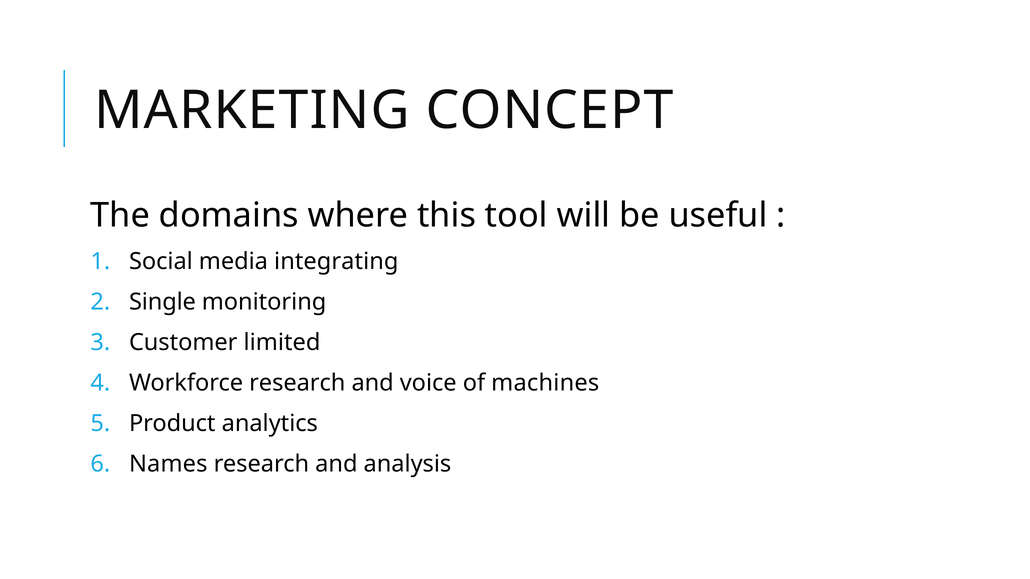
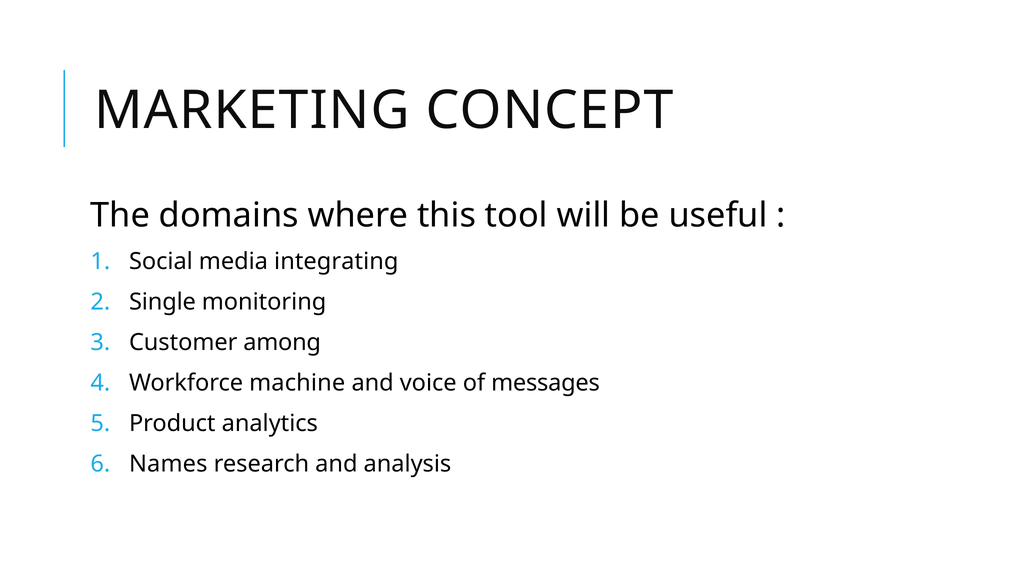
limited: limited -> among
Workforce research: research -> machine
machines: machines -> messages
